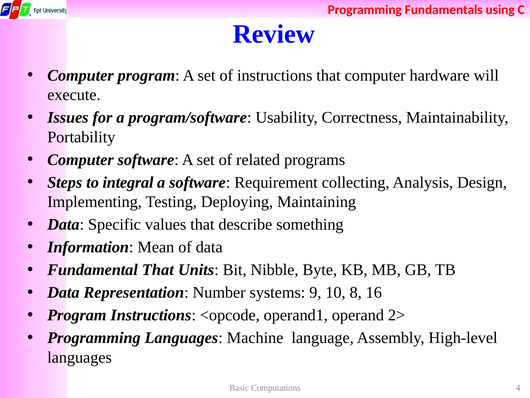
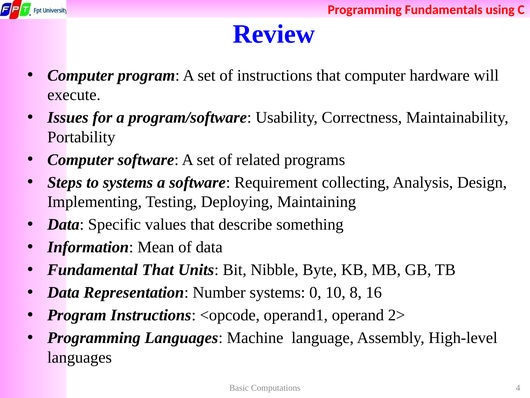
to integral: integral -> systems
9: 9 -> 0
